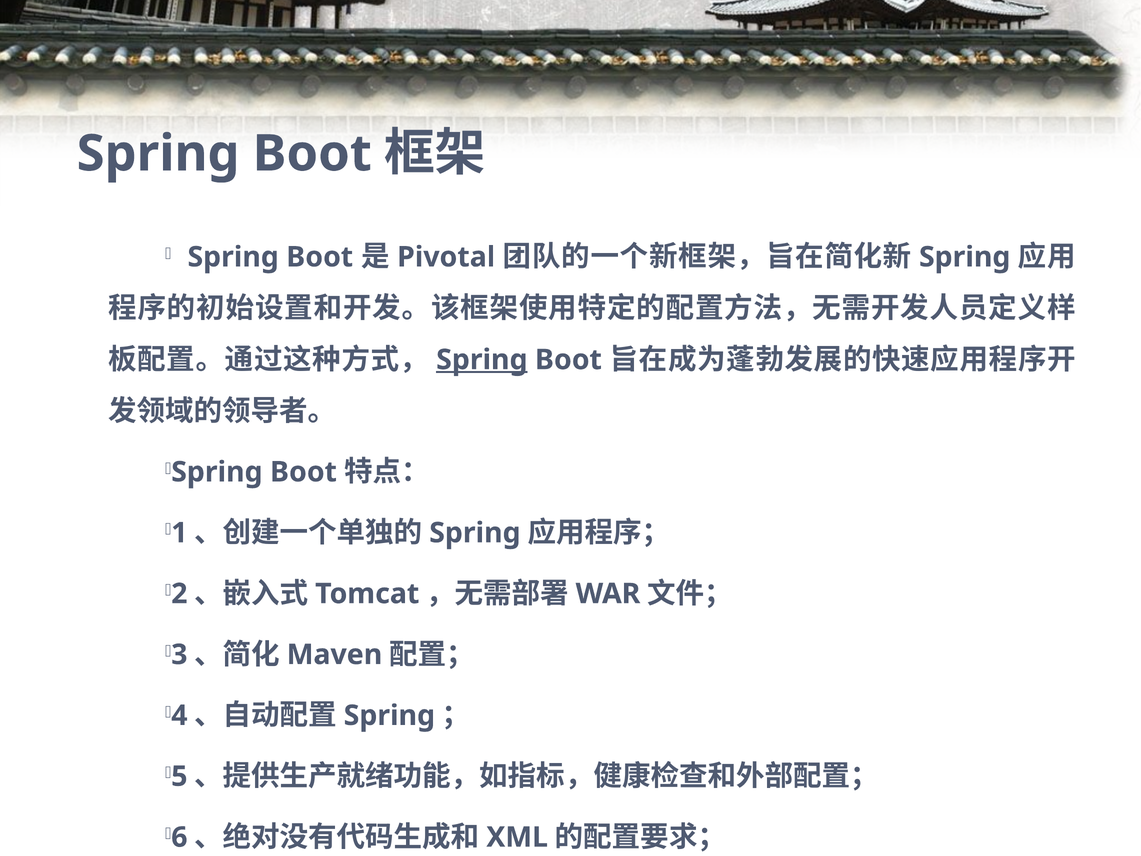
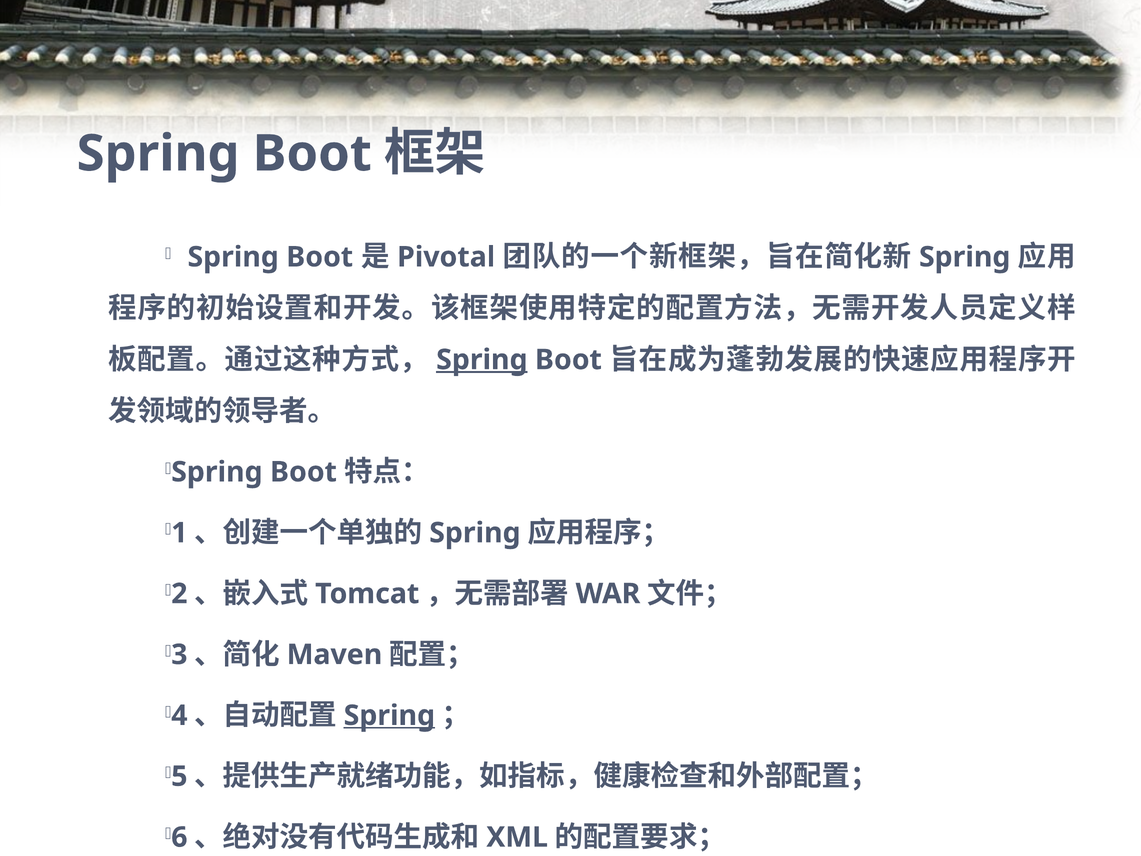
Spring at (389, 715) underline: none -> present
